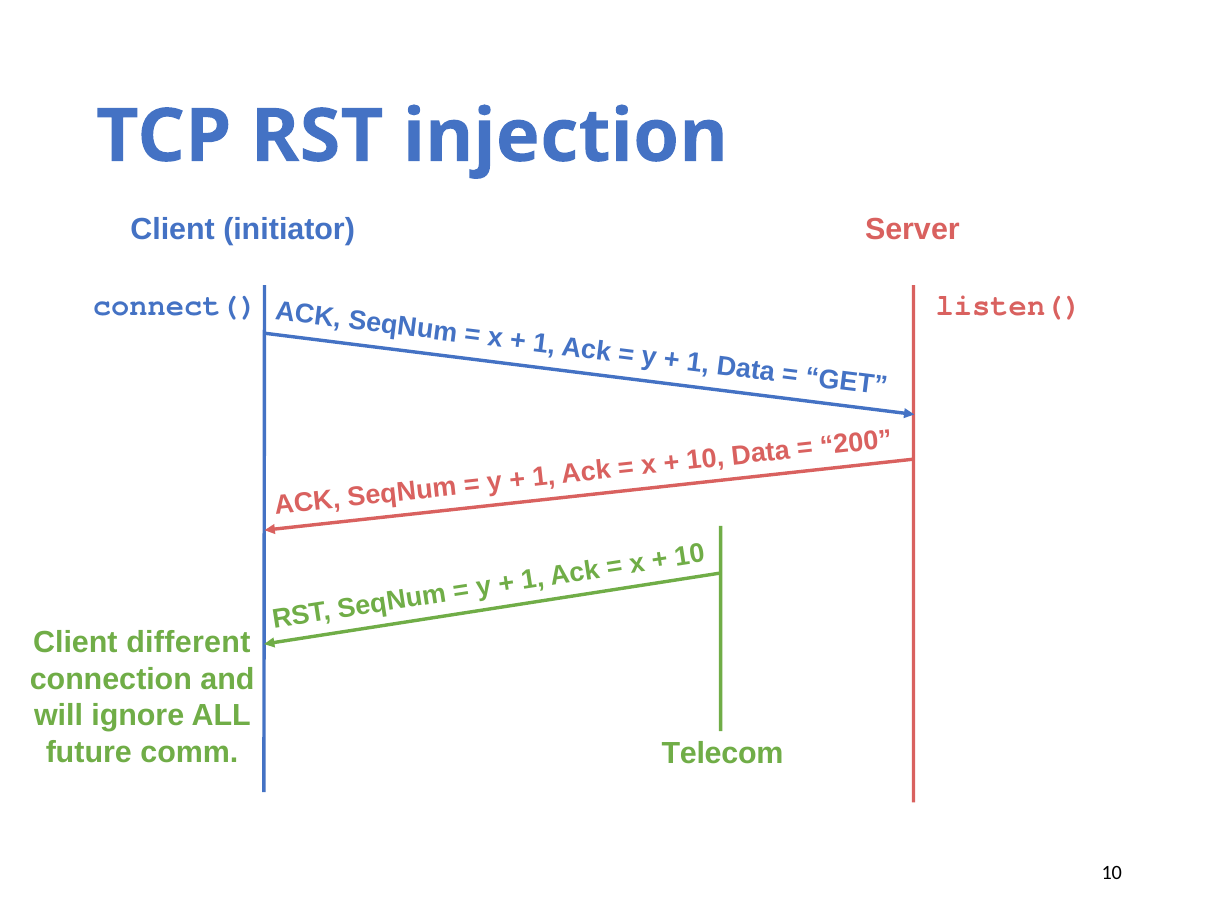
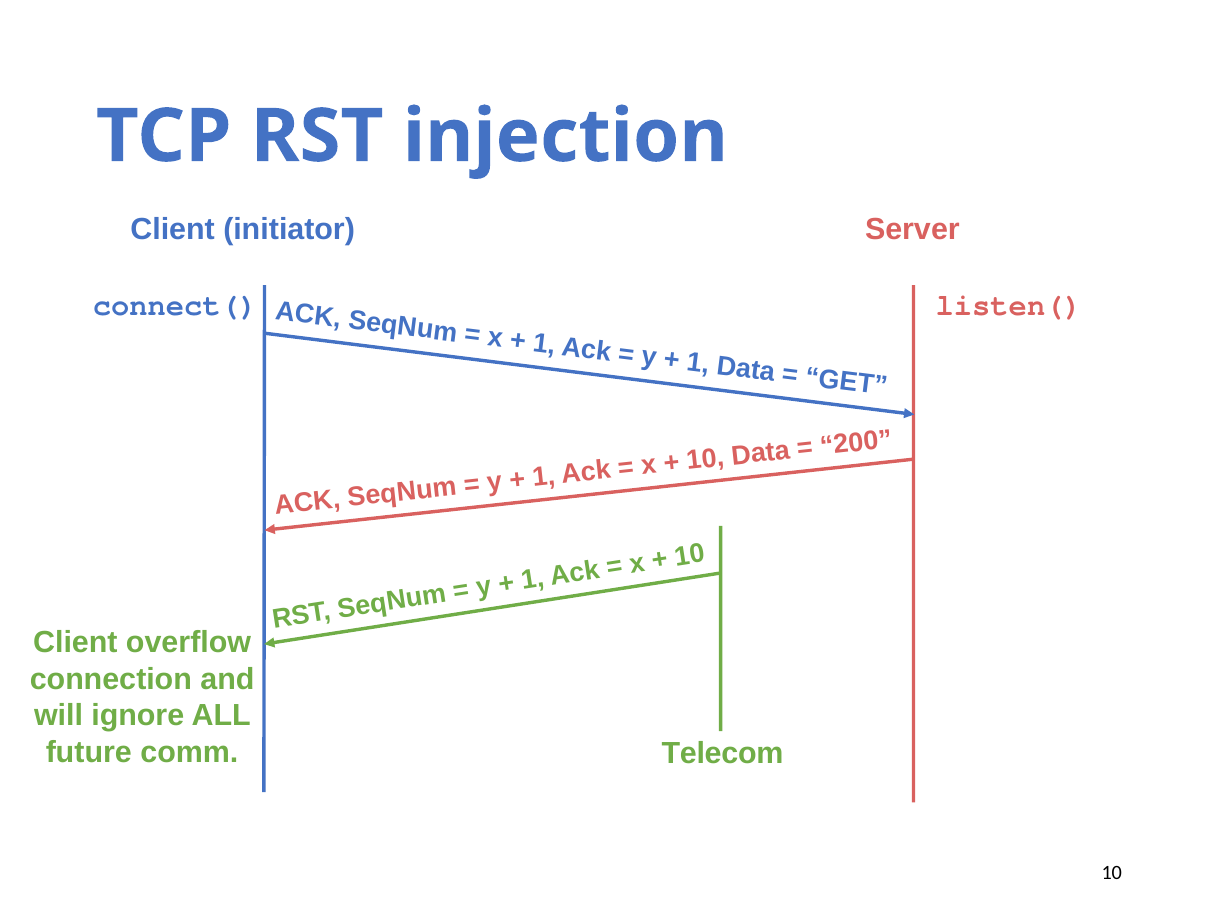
different: different -> overflow
